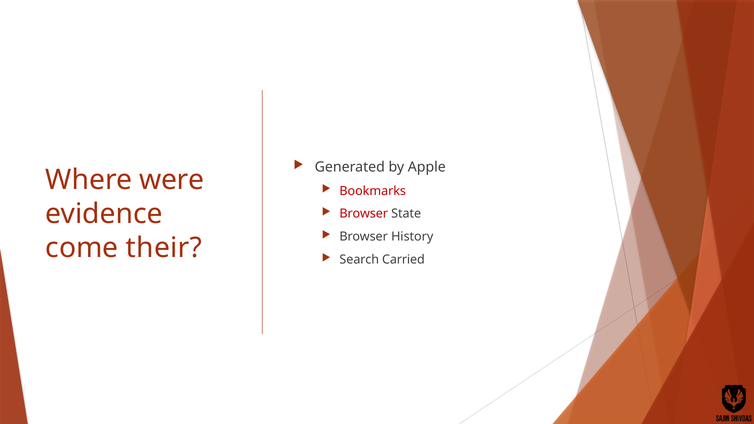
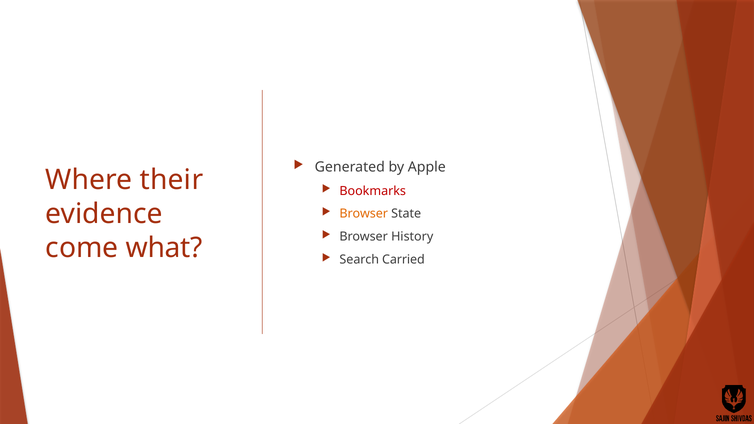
were: were -> their
Browser at (364, 214) colour: red -> orange
their: their -> what
